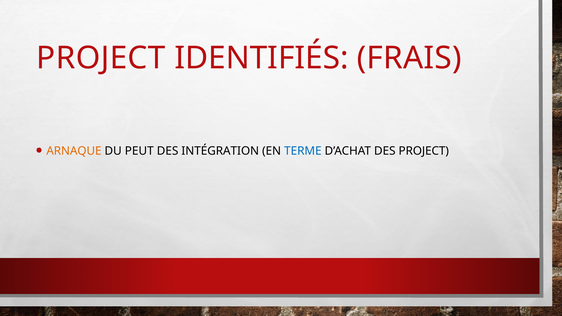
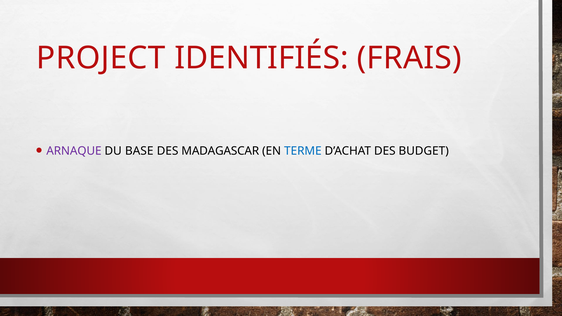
ARNAQUE colour: orange -> purple
PEUT: PEUT -> BASE
INTÉGRATION: INTÉGRATION -> MADAGASCAR
DES PROJECT: PROJECT -> BUDGET
